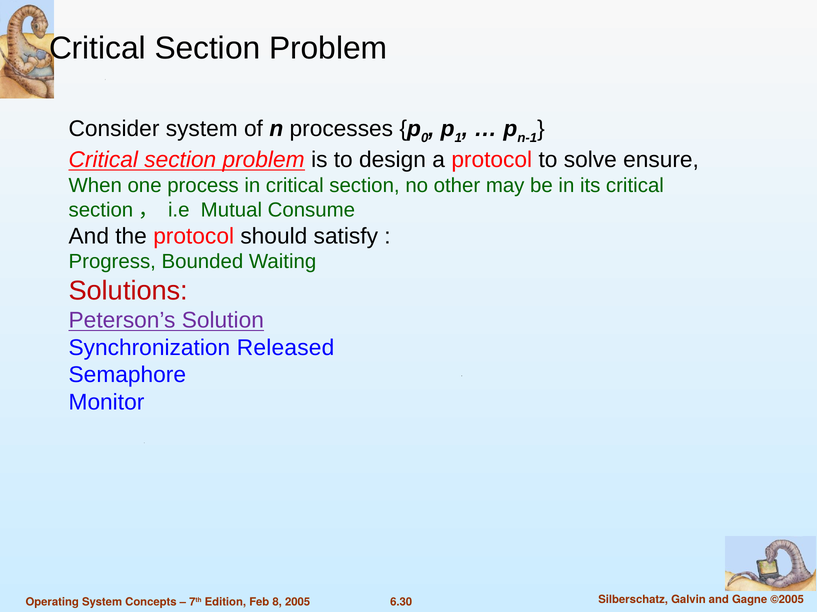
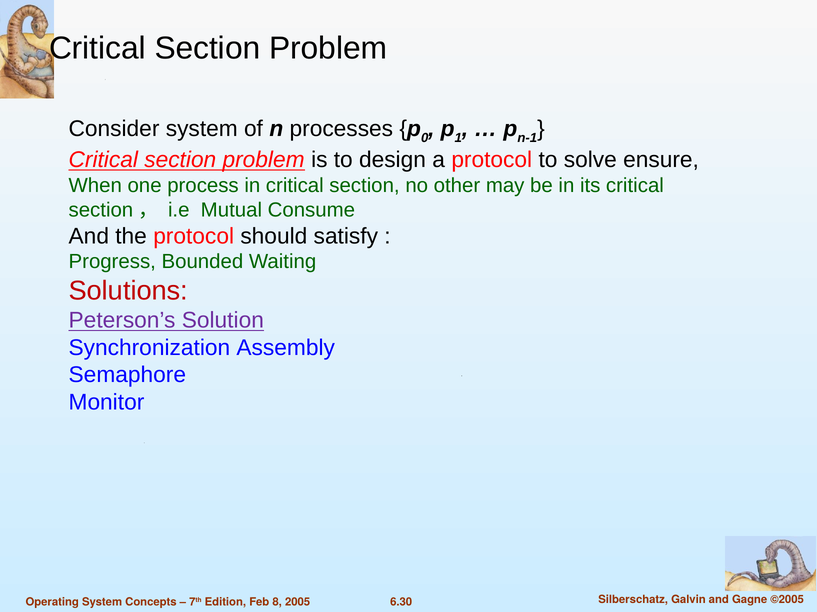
Released: Released -> Assembly
